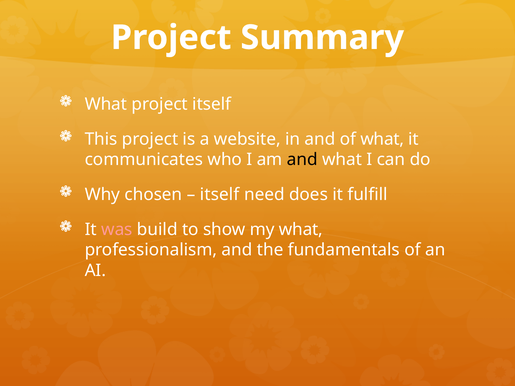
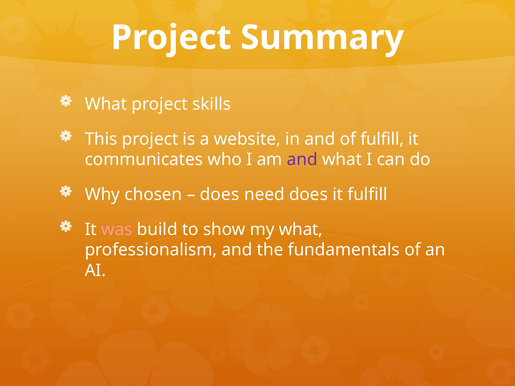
project itself: itself -> skills
of what: what -> fulfill
and at (302, 160) colour: black -> purple
itself at (220, 195): itself -> does
